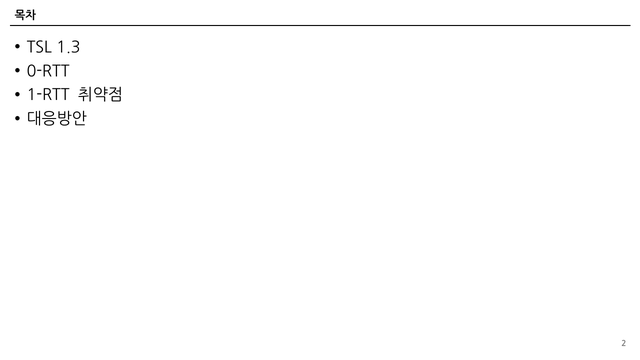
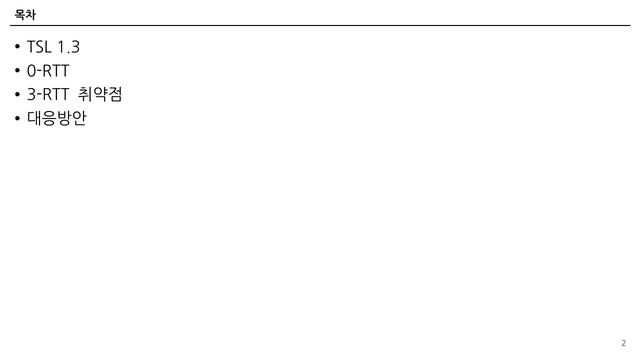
1-RTT: 1-RTT -> 3-RTT
